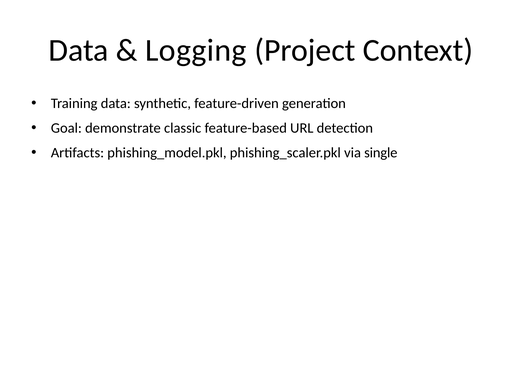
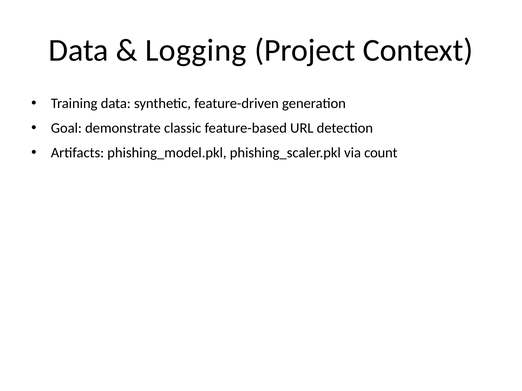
single: single -> count
